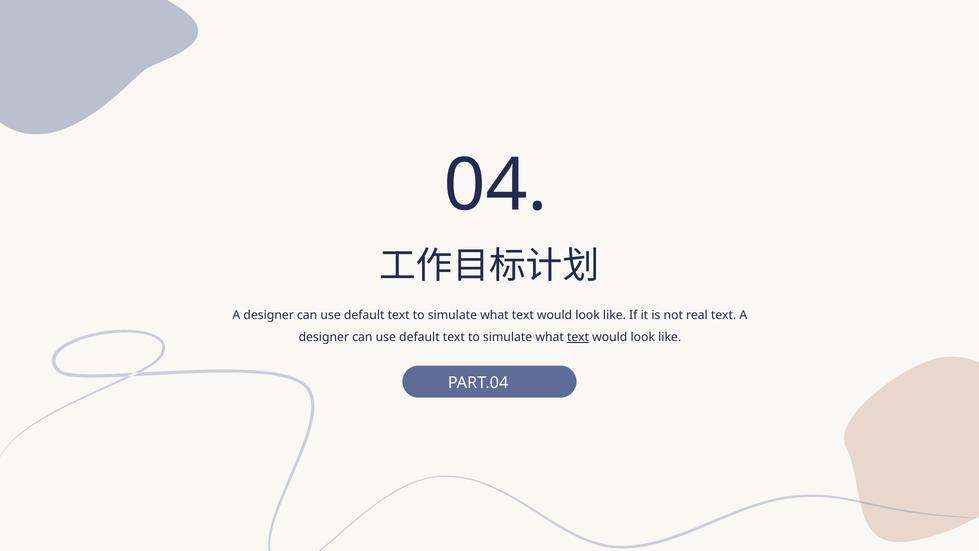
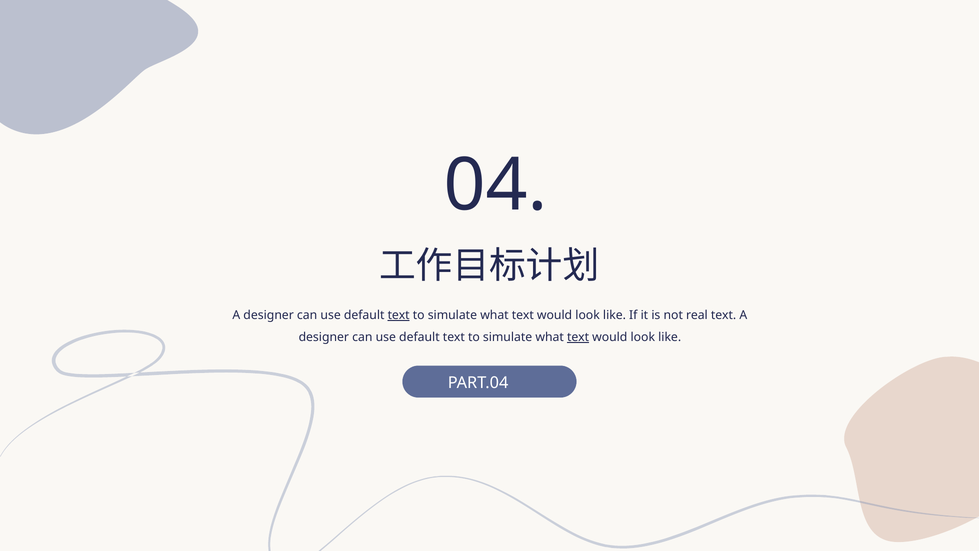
text at (399, 315) underline: none -> present
